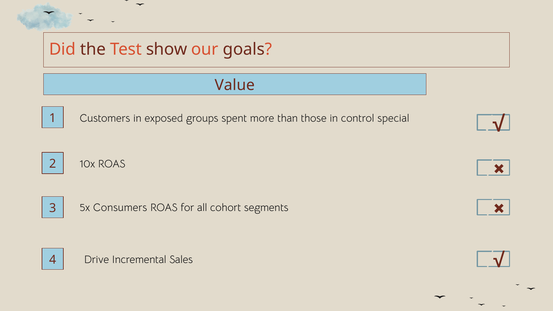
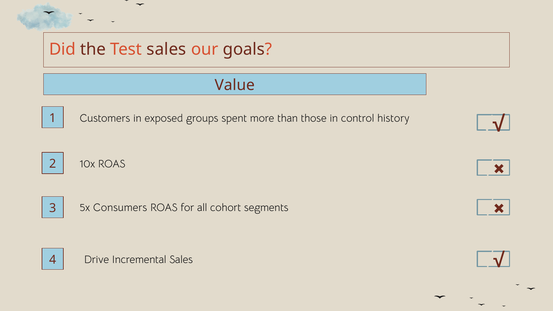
Test show: show -> sales
special: special -> history
